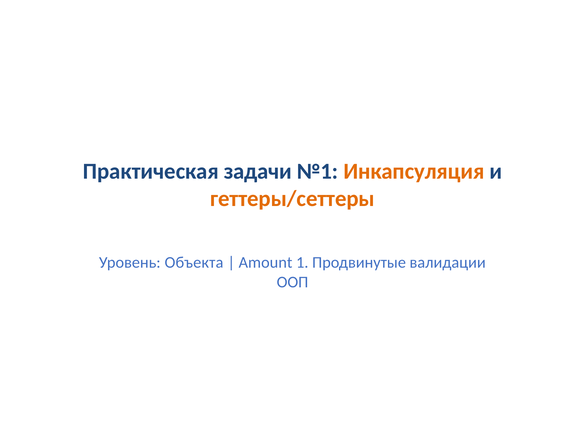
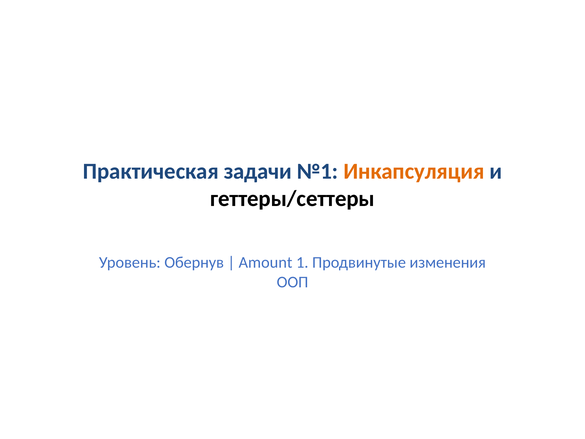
геттеры/сеттеры colour: orange -> black
Объекта: Объекта -> Обернув
валидации: валидации -> изменения
